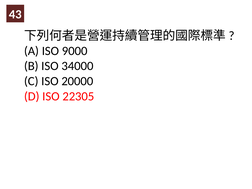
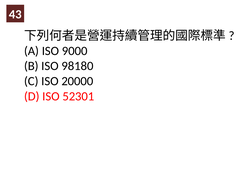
34000: 34000 -> 98180
22305: 22305 -> 52301
